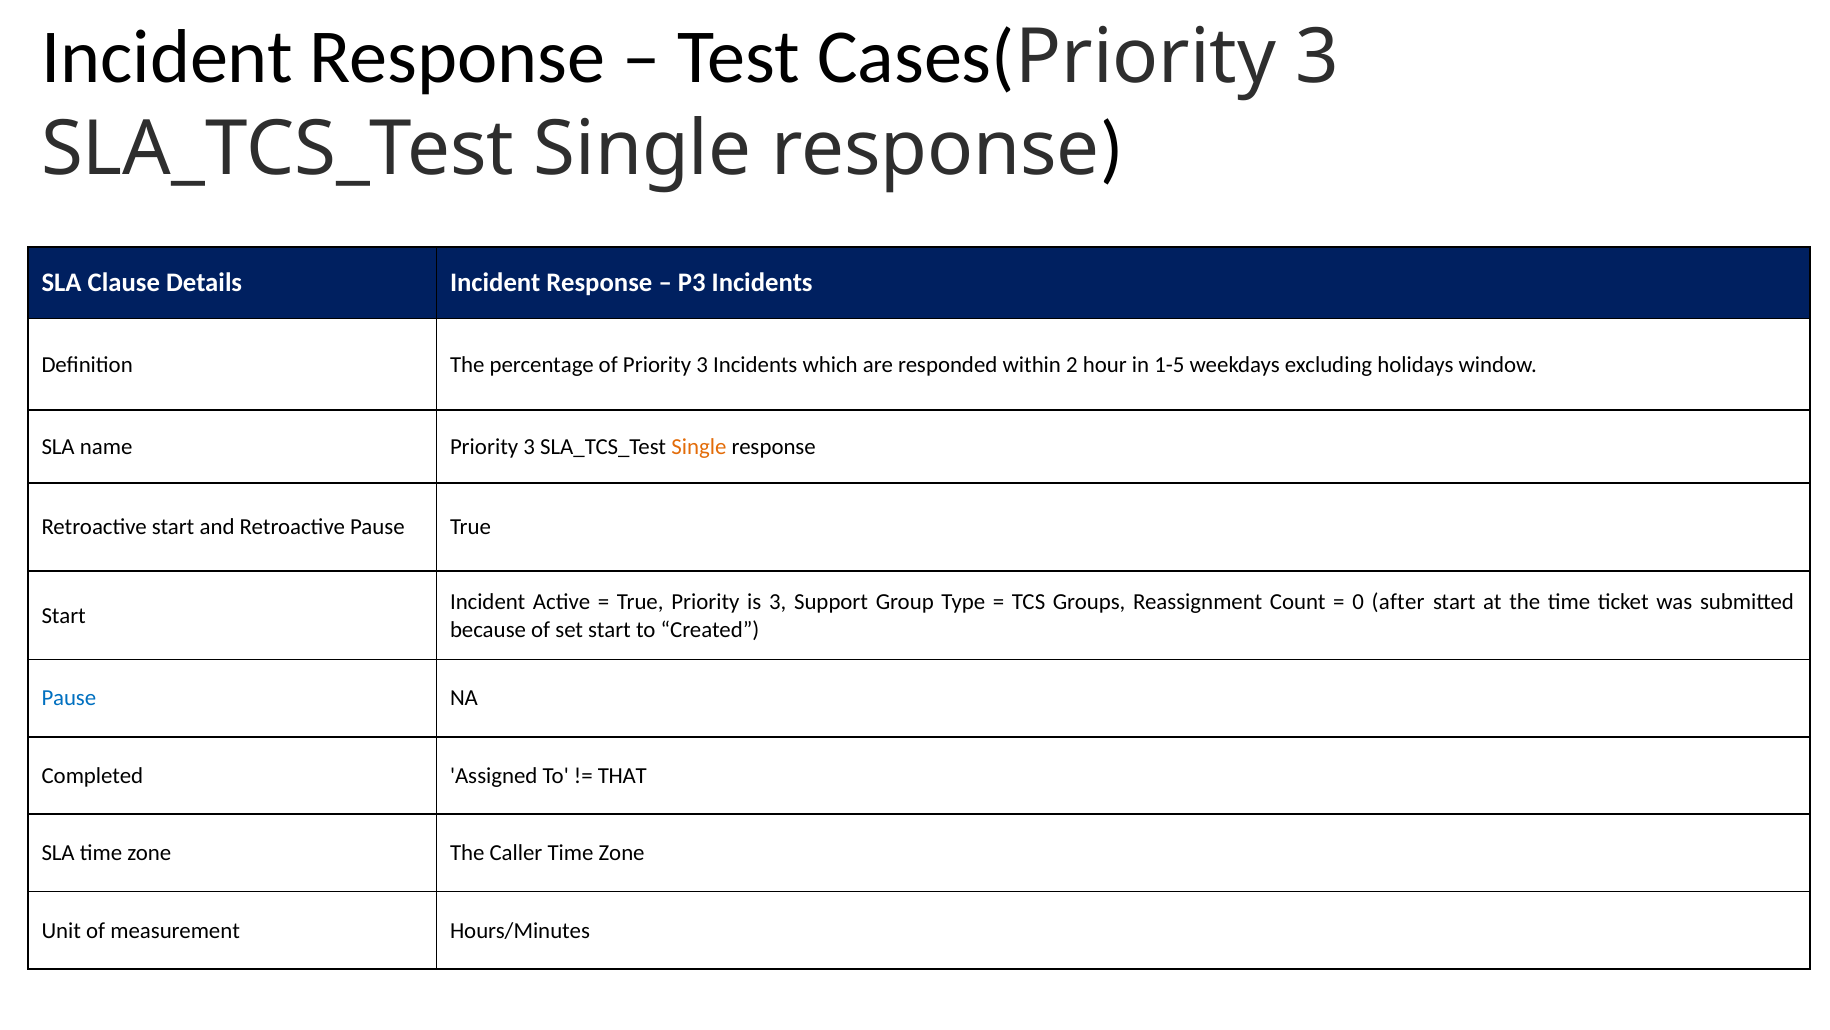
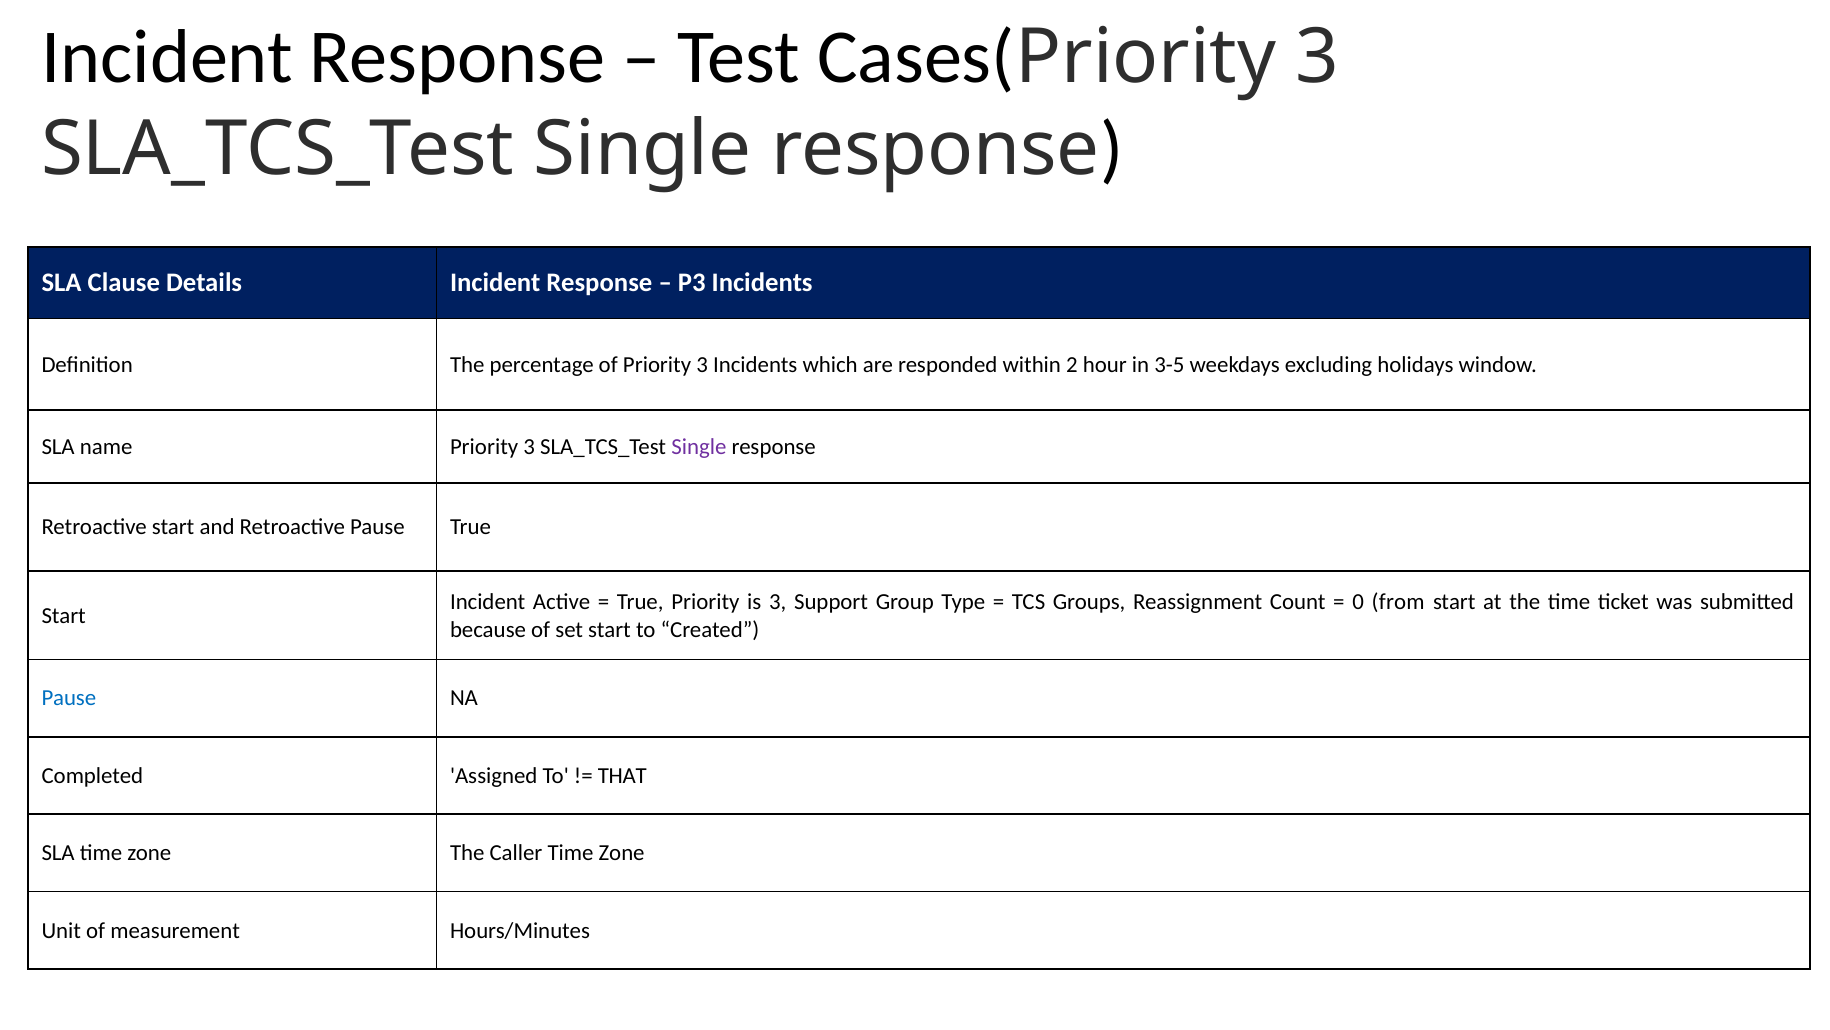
1-5: 1-5 -> 3-5
Single at (699, 447) colour: orange -> purple
after: after -> from
